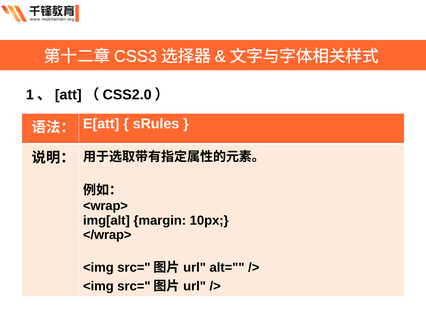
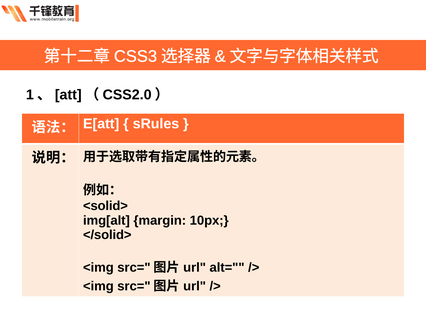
<wrap>: <wrap> -> <solid>
</wrap>: </wrap> -> </solid>
